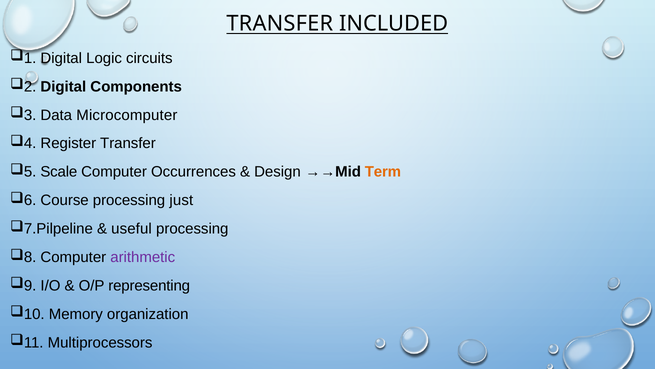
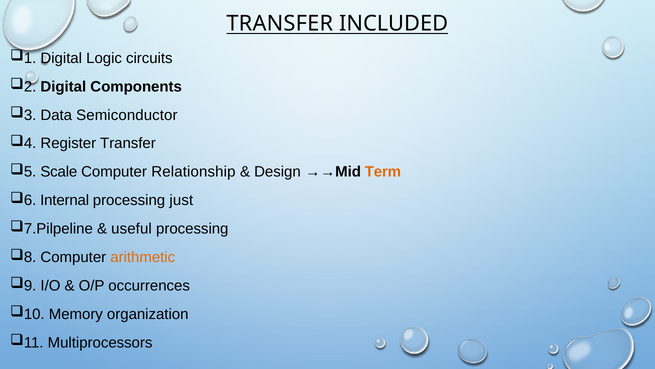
Microcomputer: Microcomputer -> Semiconductor
Occurrences: Occurrences -> Relationship
Course: Course -> Internal
arithmetic colour: purple -> orange
representing: representing -> occurrences
